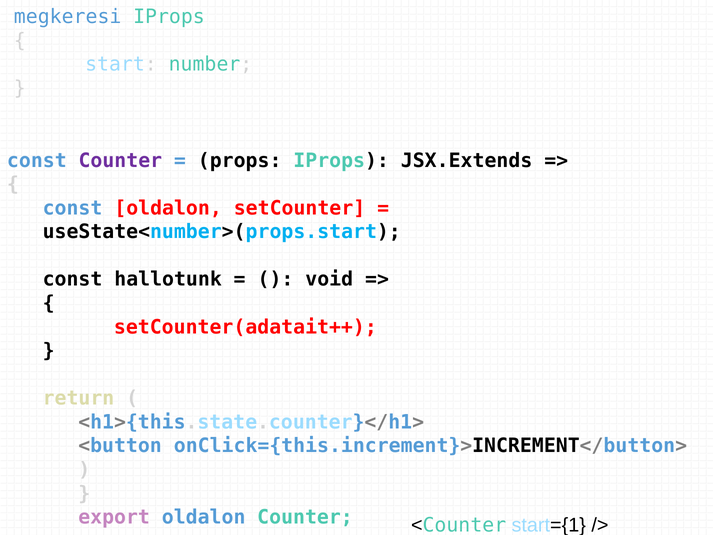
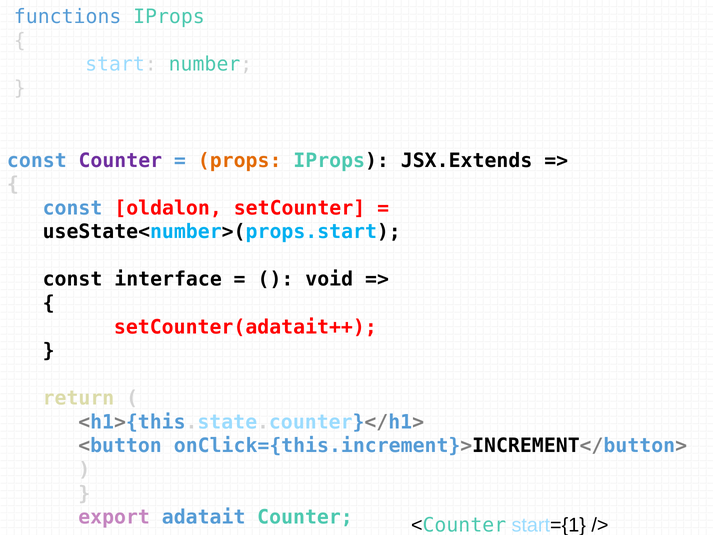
megkeresi: megkeresi -> functions
props colour: black -> orange
hallotunk: hallotunk -> interface
export oldalon: oldalon -> adatait
